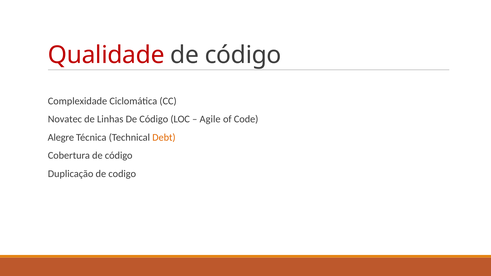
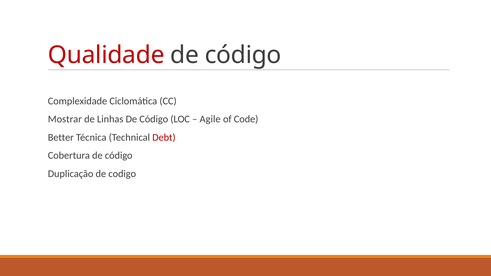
Novatec: Novatec -> Mostrar
Alegre: Alegre -> Better
Debt colour: orange -> red
